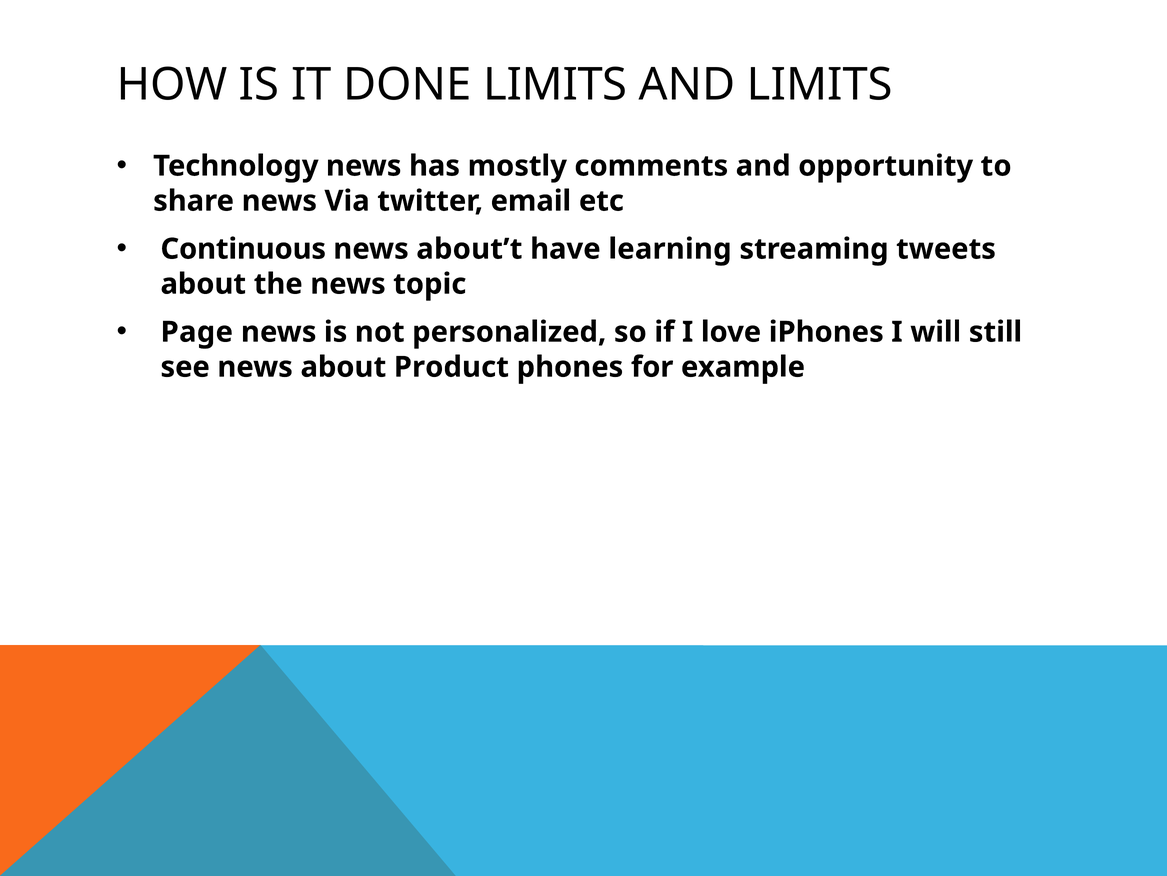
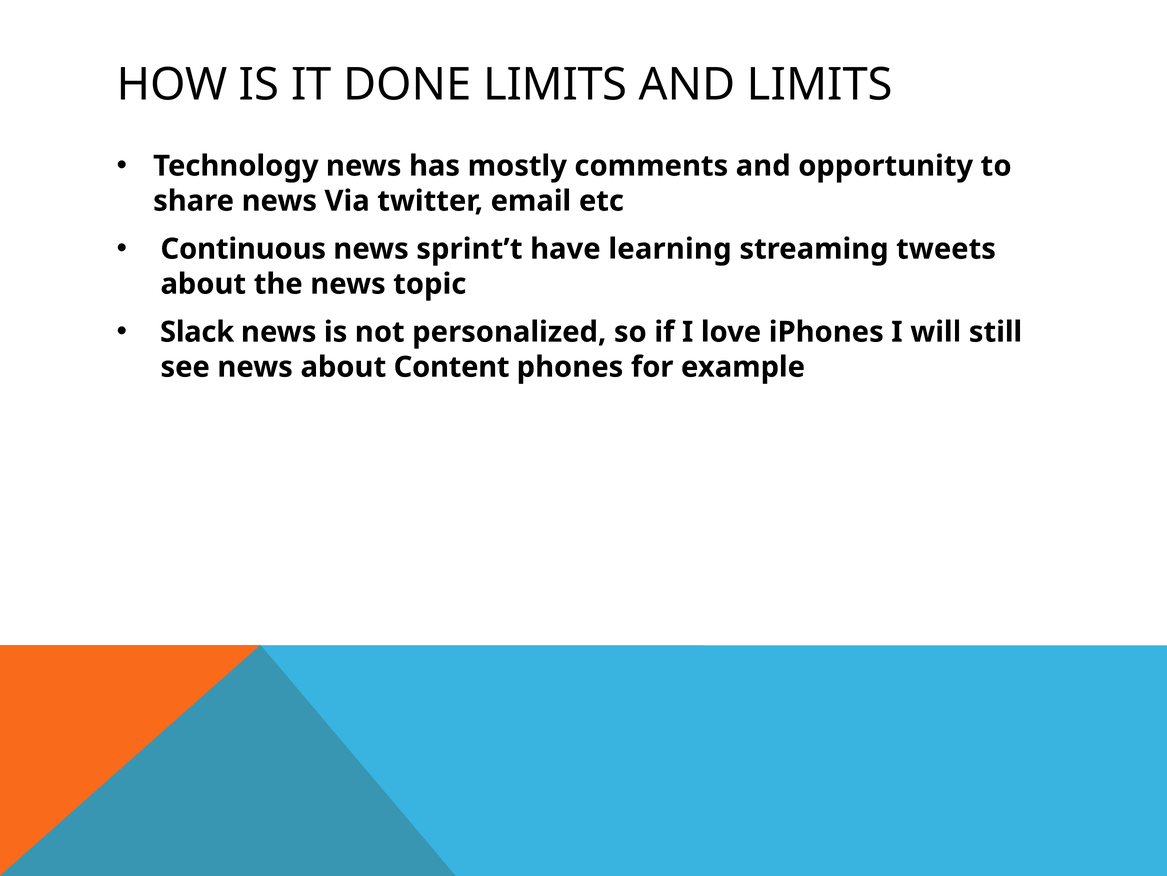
about’t: about’t -> sprint’t
Page: Page -> Slack
Product: Product -> Content
